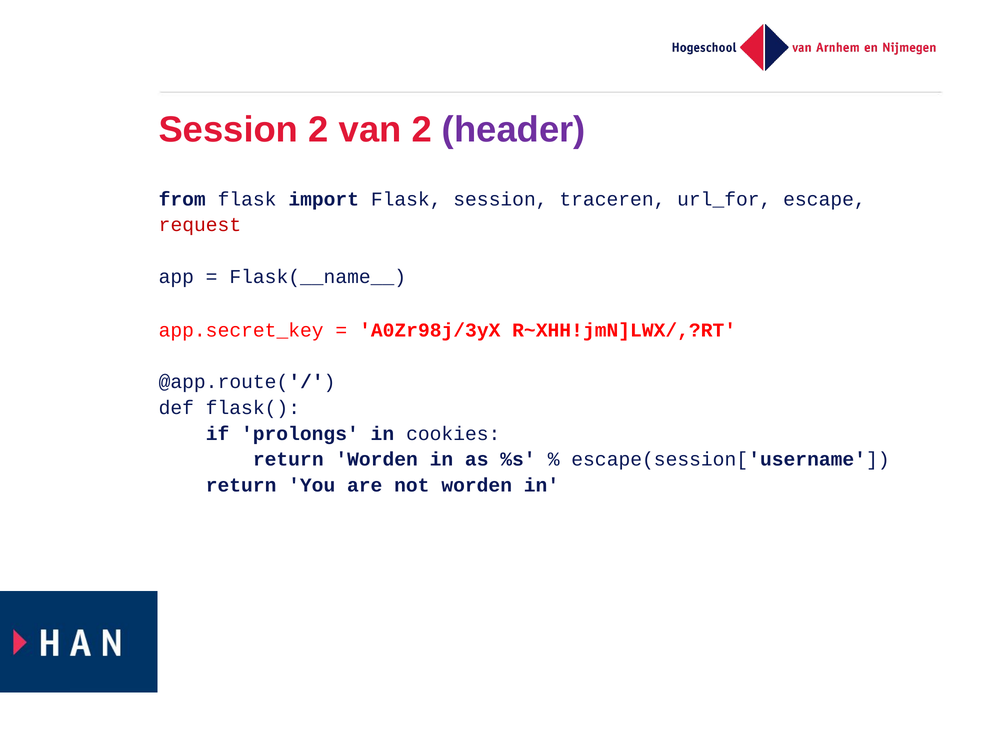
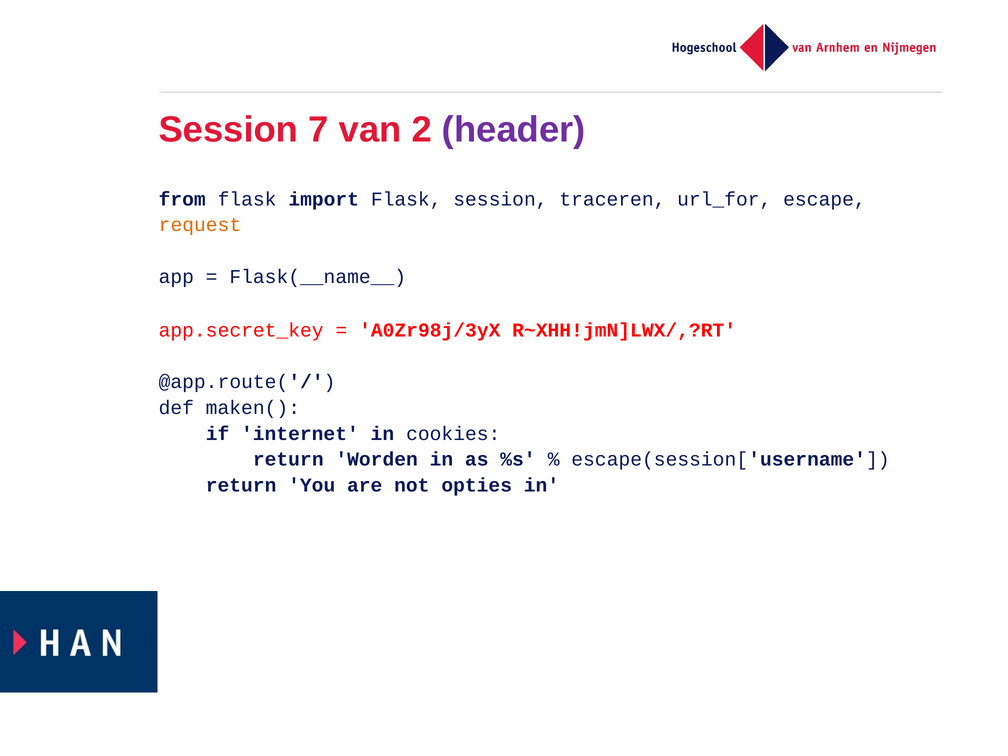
Session 2: 2 -> 7
request colour: red -> orange
flask(: flask( -> maken(
prolongs: prolongs -> internet
not worden: worden -> opties
